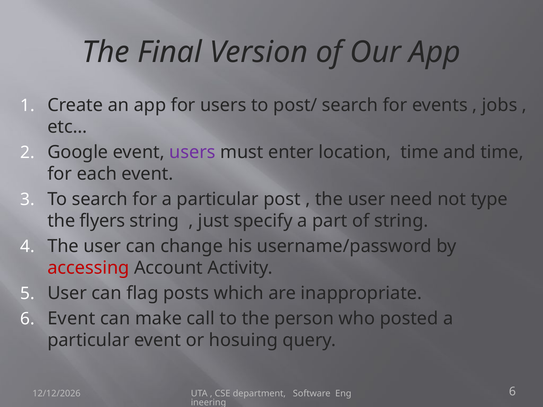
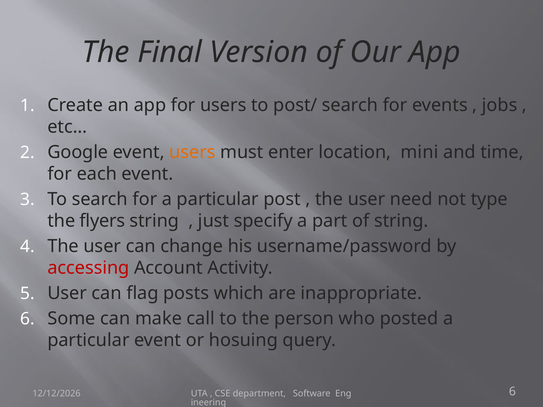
users at (192, 152) colour: purple -> orange
location time: time -> mini
6 Event: Event -> Some
